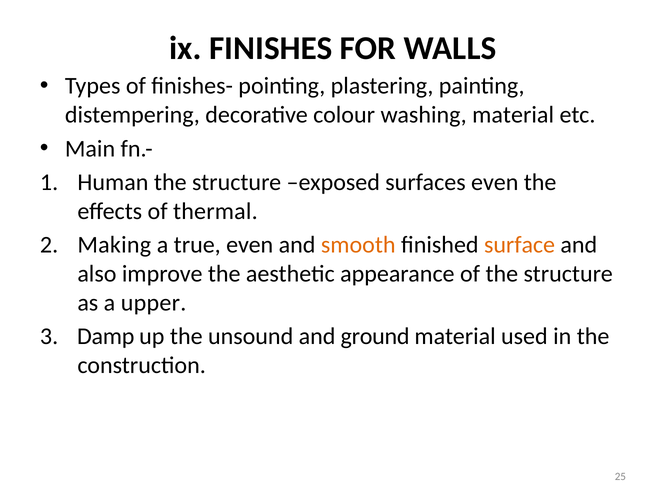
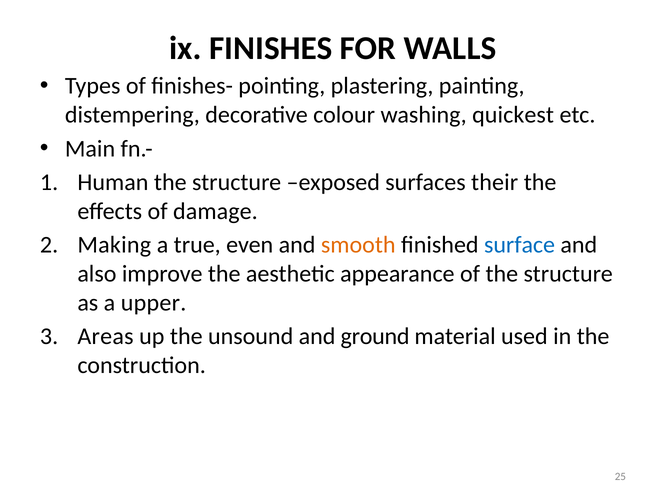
washing material: material -> quickest
surfaces even: even -> their
thermal: thermal -> damage
surface colour: orange -> blue
Damp: Damp -> Areas
